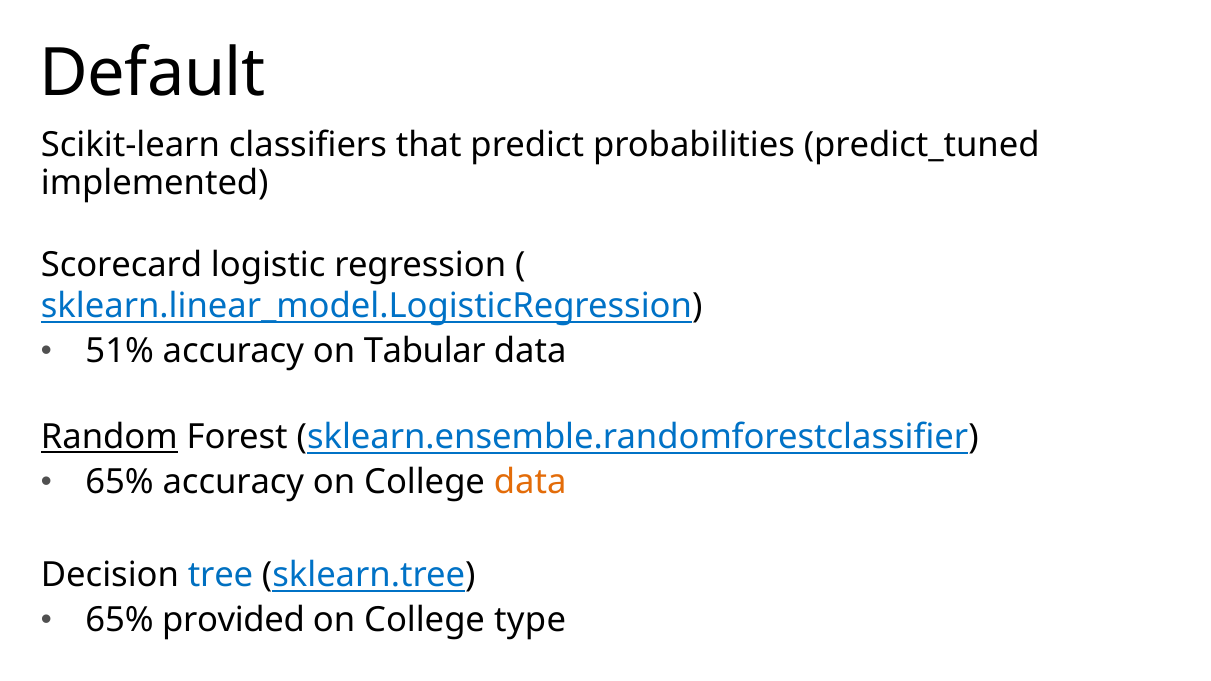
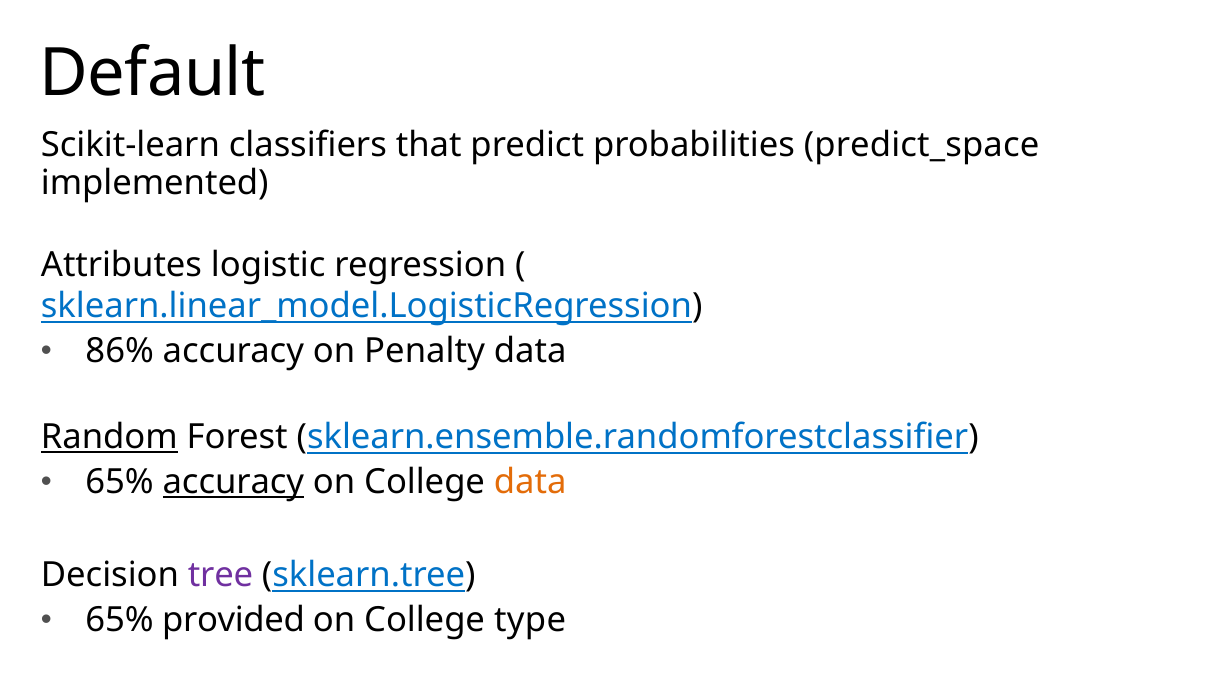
predict_tuned: predict_tuned -> predict_space
Scorecard: Scorecard -> Attributes
51%: 51% -> 86%
Tabular: Tabular -> Penalty
accuracy at (233, 482) underline: none -> present
tree colour: blue -> purple
